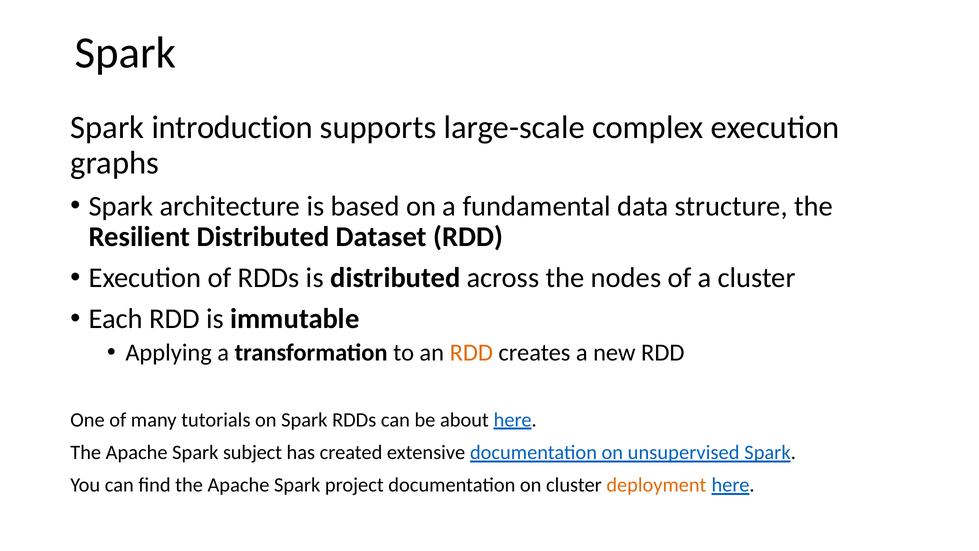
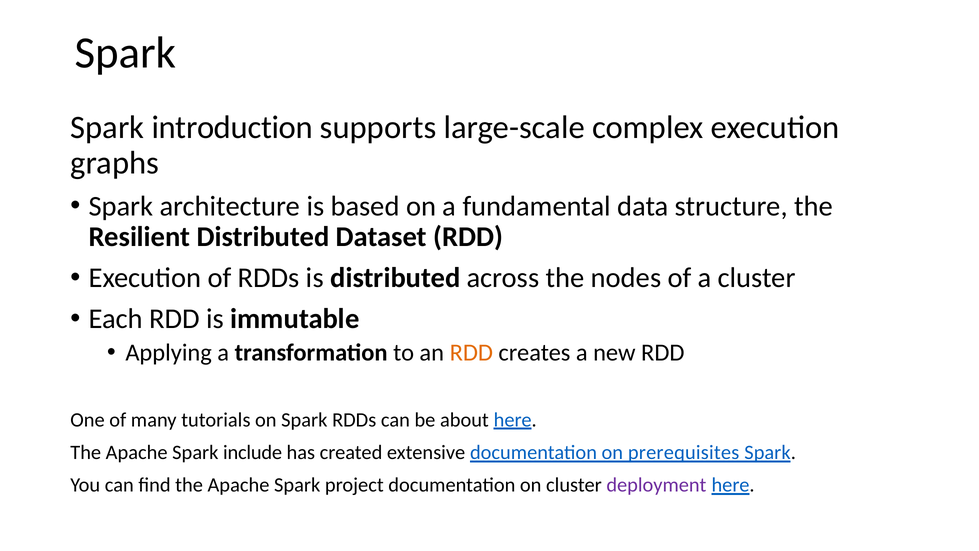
subject: subject -> include
unsupervised: unsupervised -> prerequisites
deployment colour: orange -> purple
